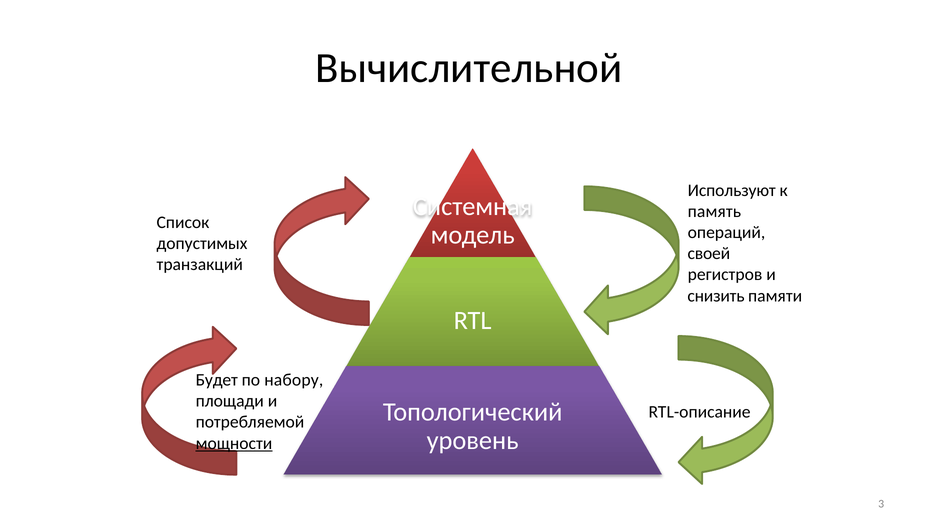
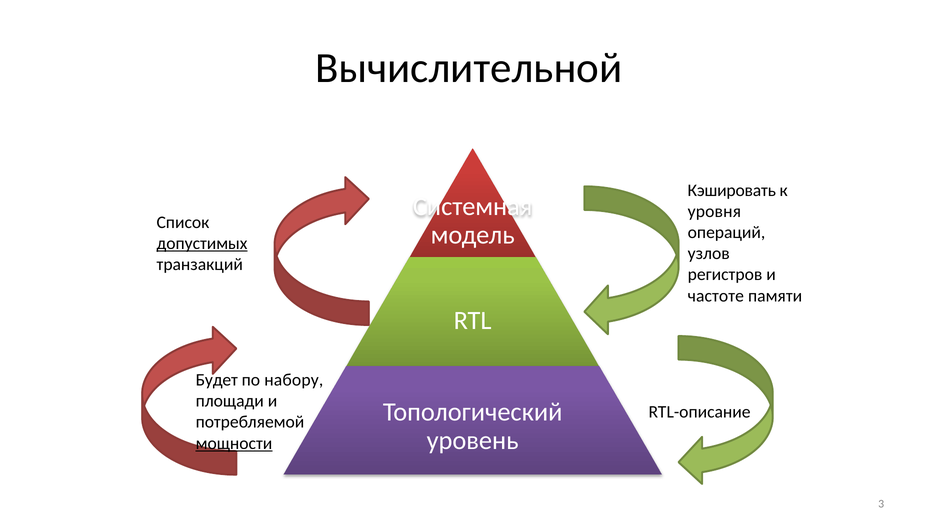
Используют: Используют -> Кэшировать
память: память -> уровня
допустимых underline: none -> present
своей: своей -> узлов
снизить: снизить -> частоте
